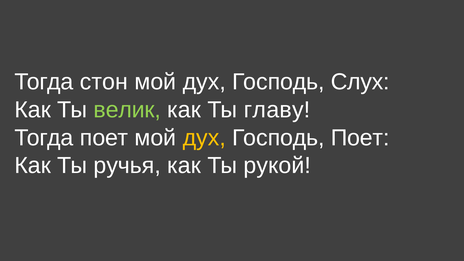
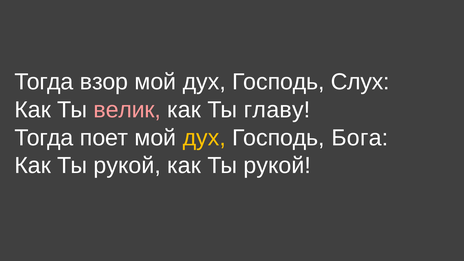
стон: стон -> взор
велик colour: light green -> pink
Господь Поет: Поет -> Бога
ручья at (127, 166): ручья -> рукой
